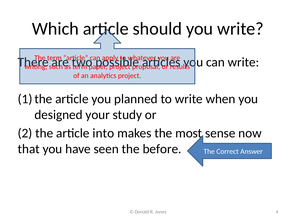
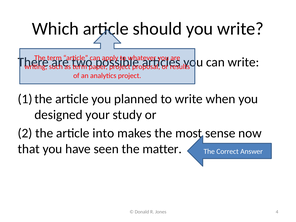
before: before -> matter
